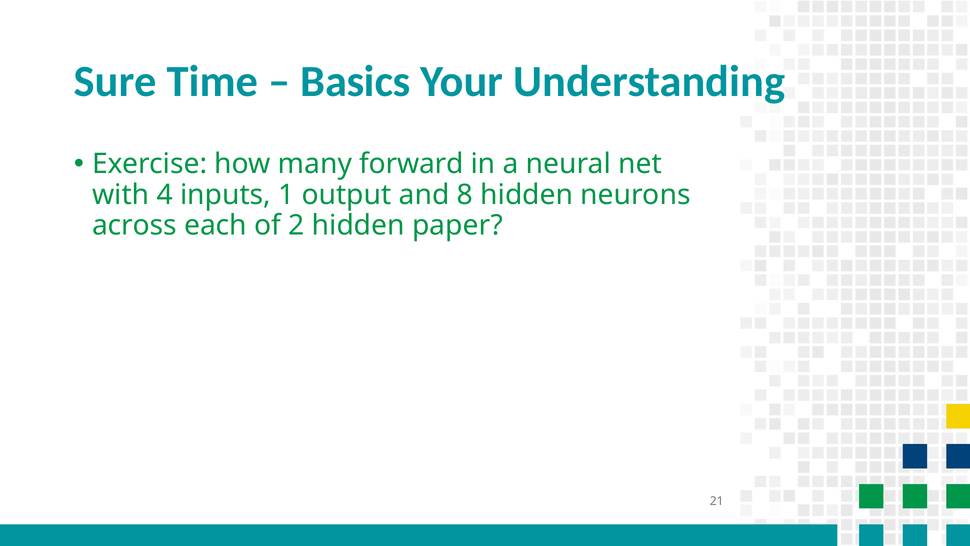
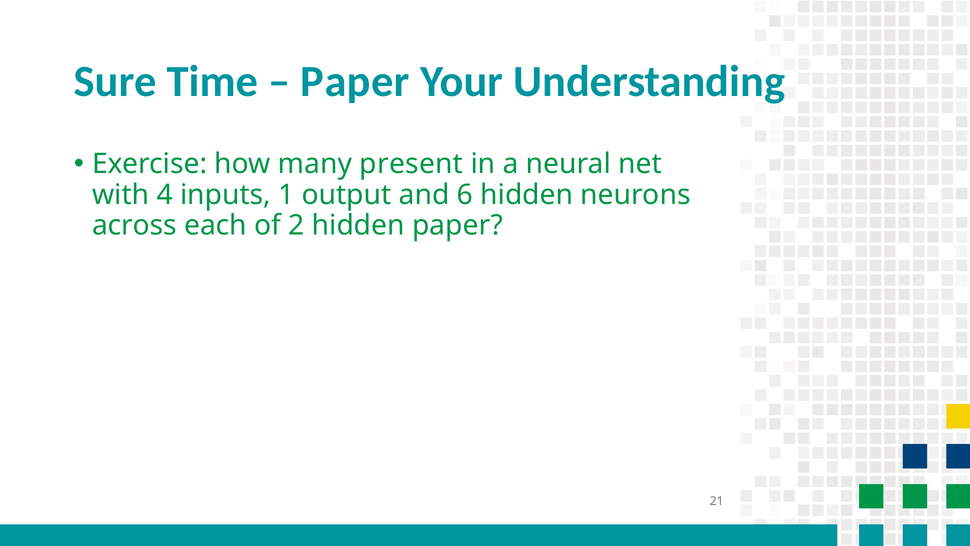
Basics at (355, 81): Basics -> Paper
forward: forward -> present
8: 8 -> 6
